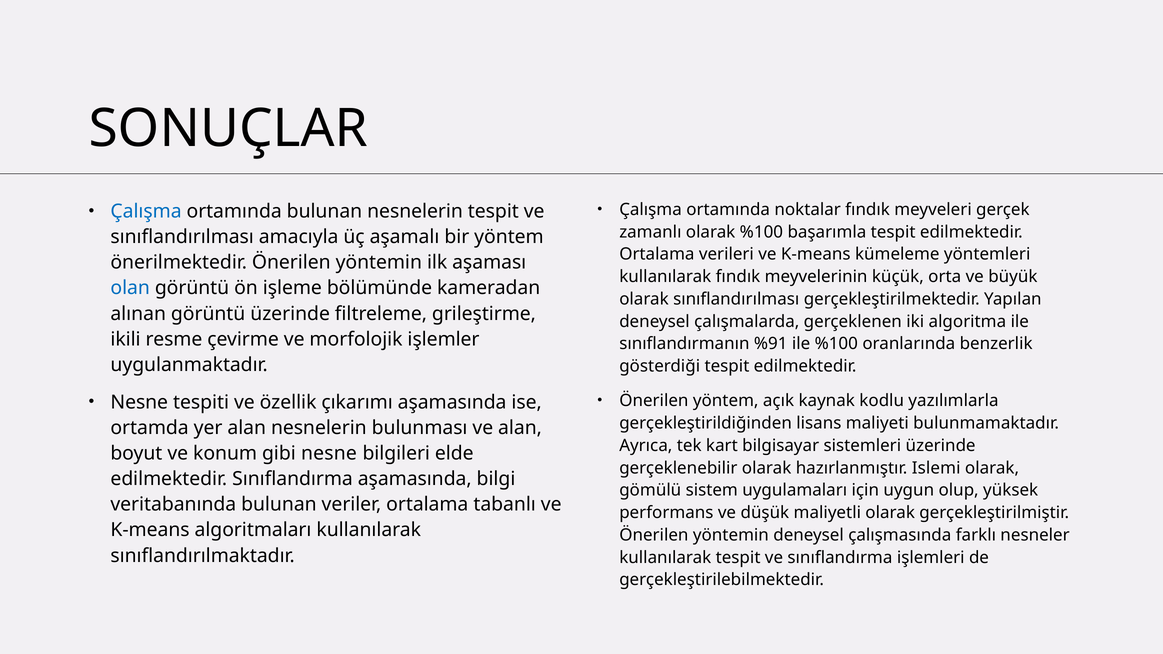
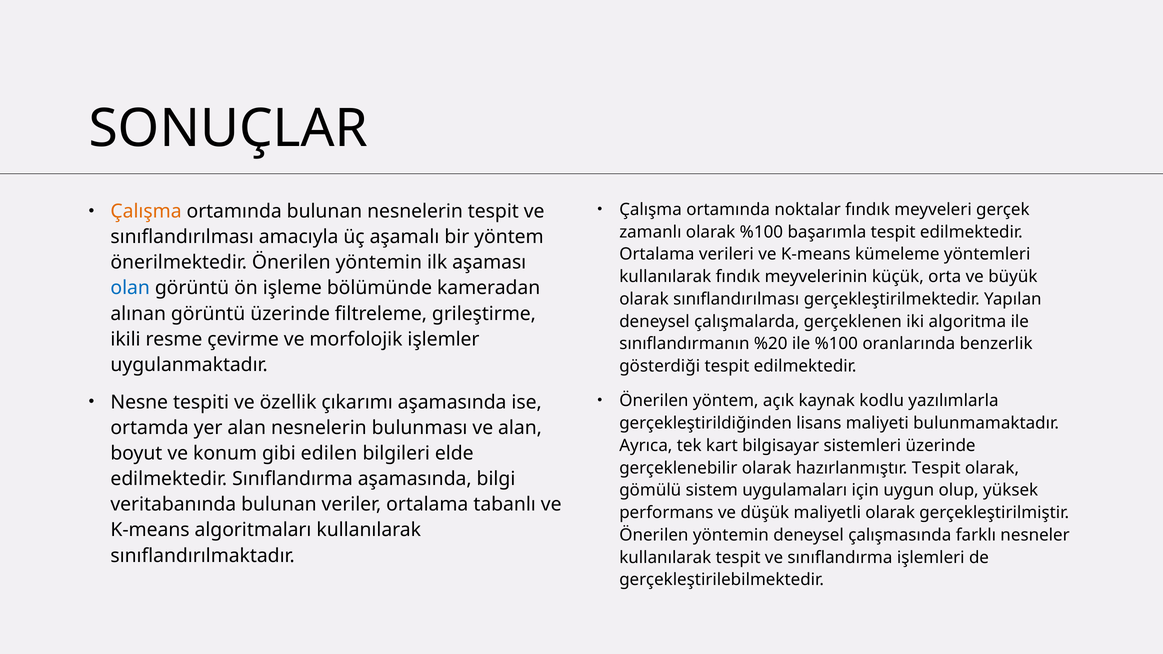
Çalışma at (146, 212) colour: blue -> orange
%91: %91 -> %20
gibi nesne: nesne -> edilen
hazırlanmıştır Islemi: Islemi -> Tespit
